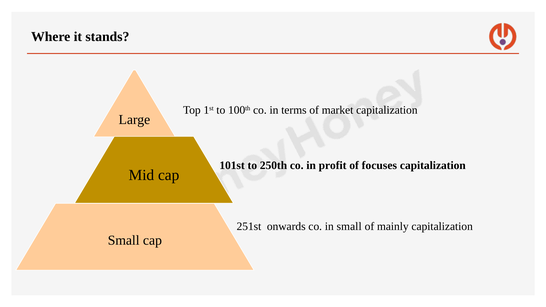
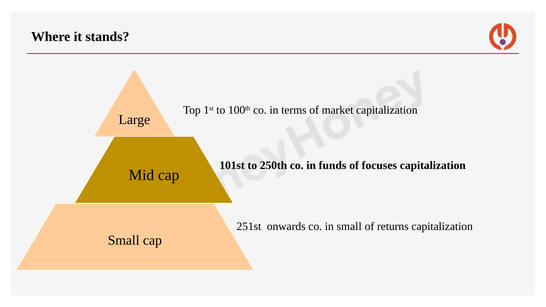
profit: profit -> funds
mainly: mainly -> returns
